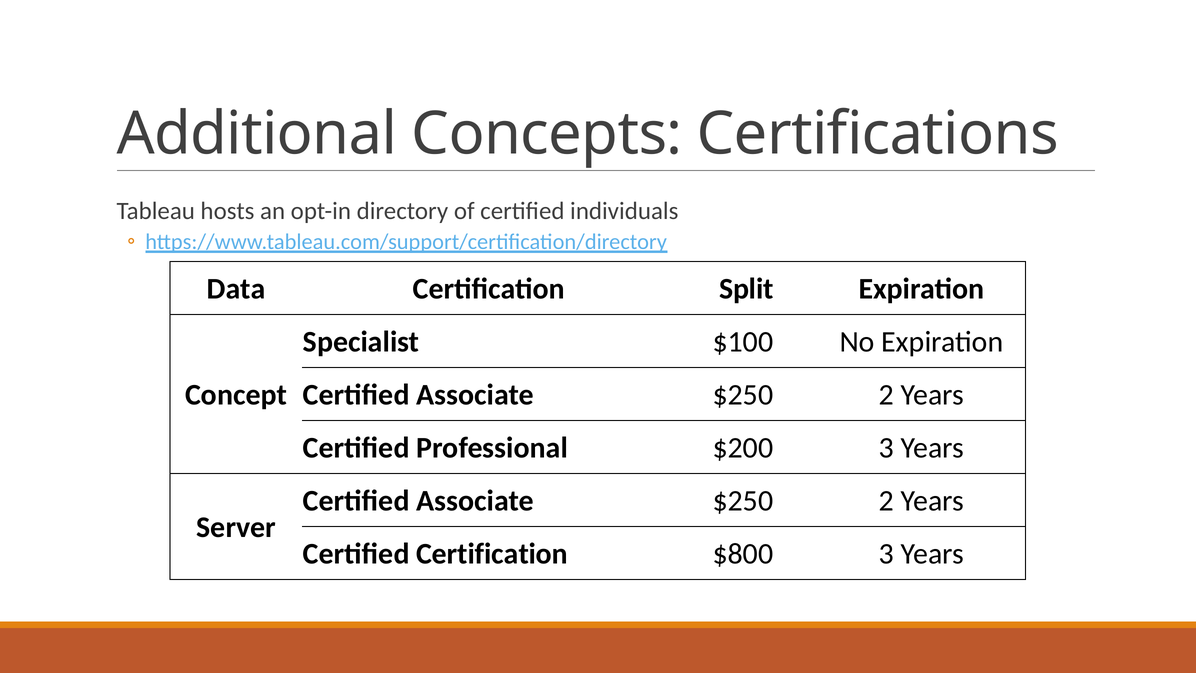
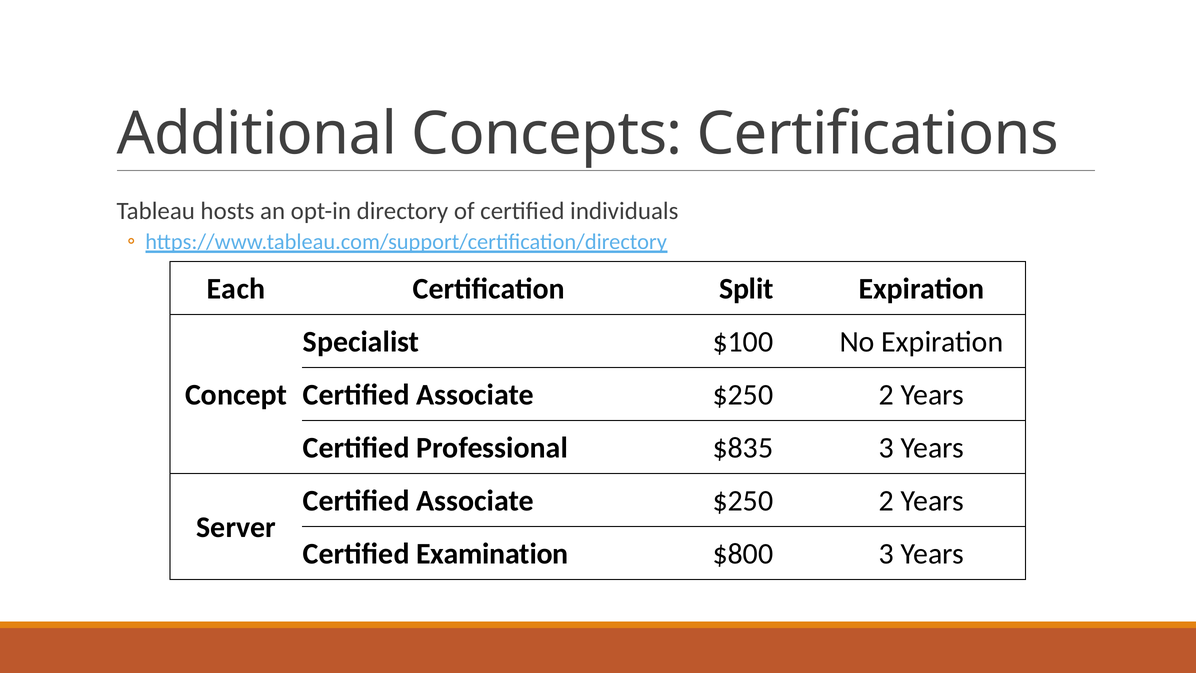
Data: Data -> Each
$200: $200 -> $835
Certified Certification: Certification -> Examination
